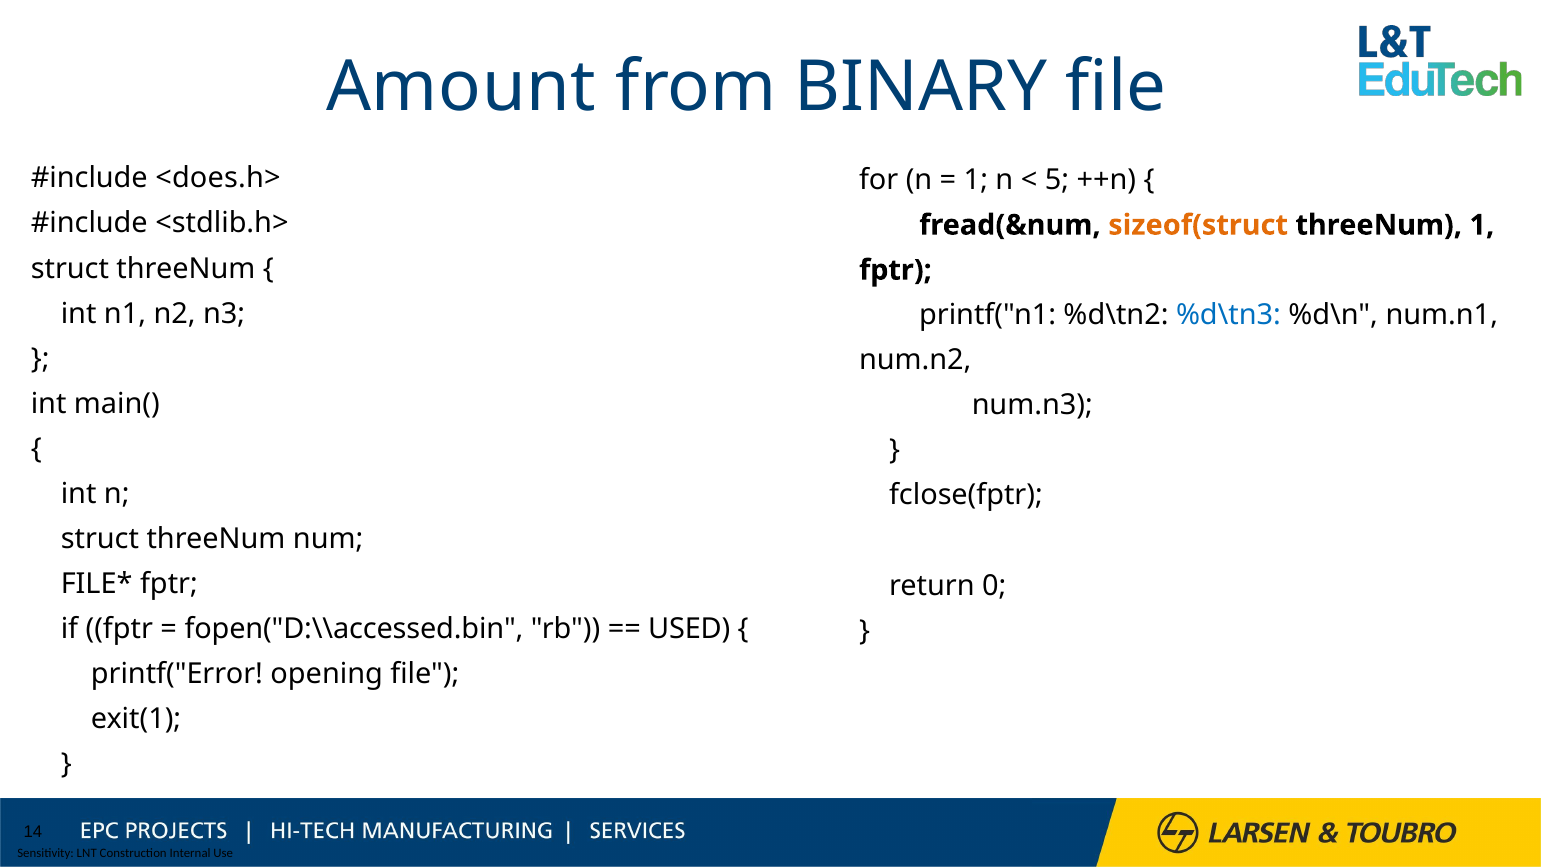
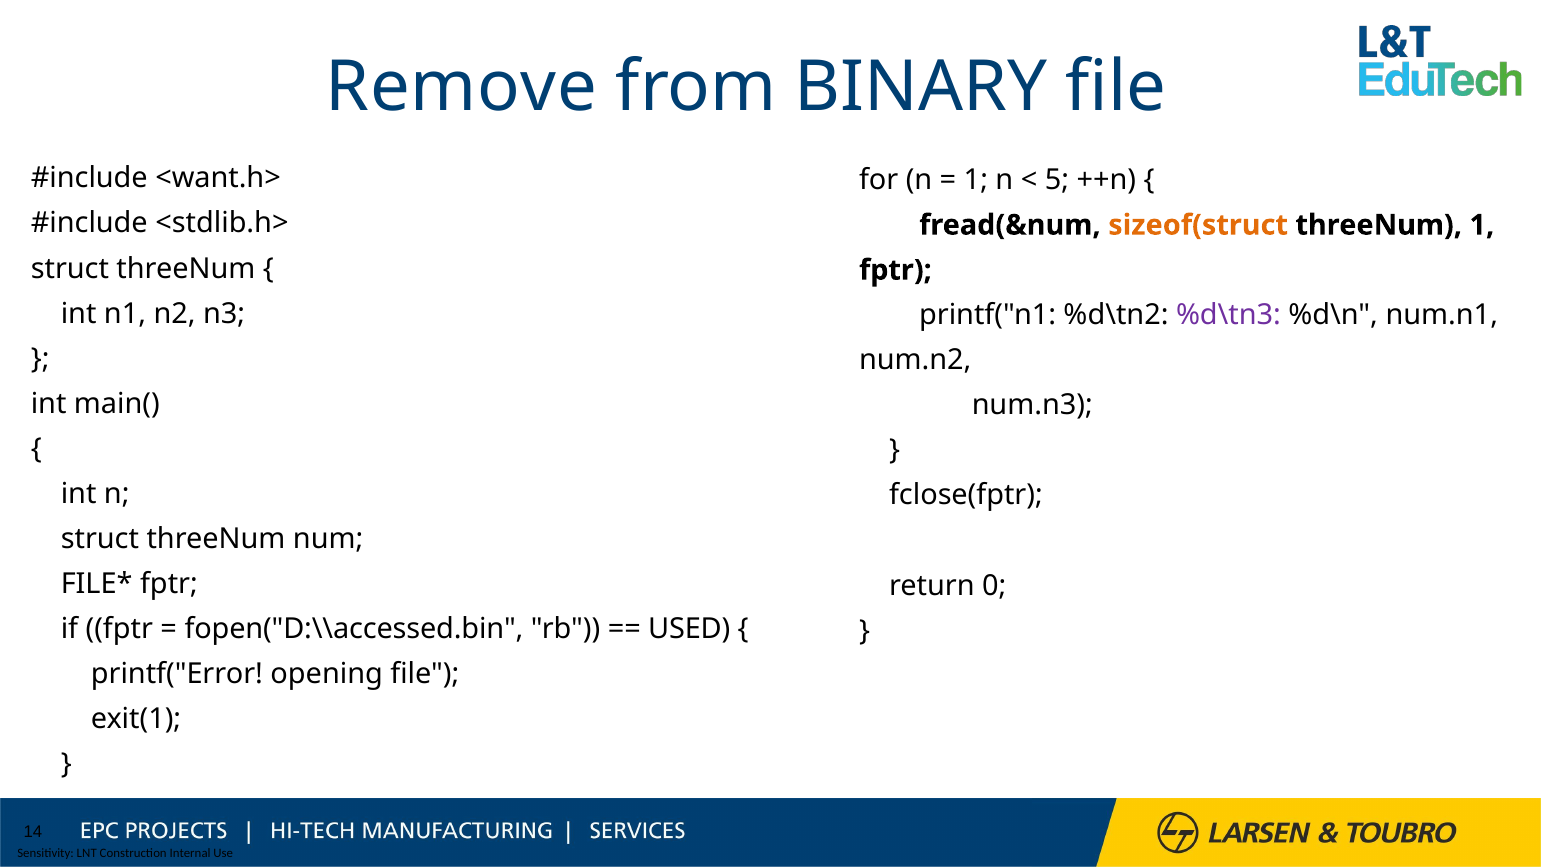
Amount: Amount -> Remove
<does.h>: <does.h> -> <want.h>
%d\tn3 colour: blue -> purple
